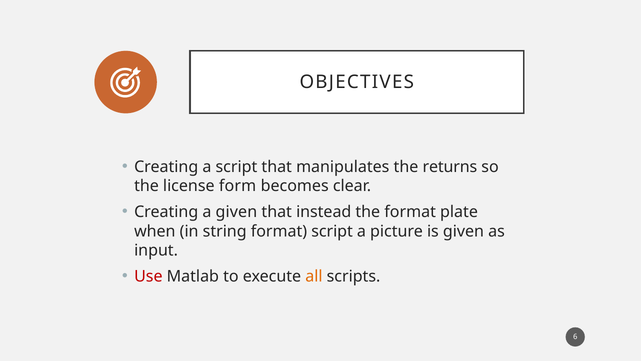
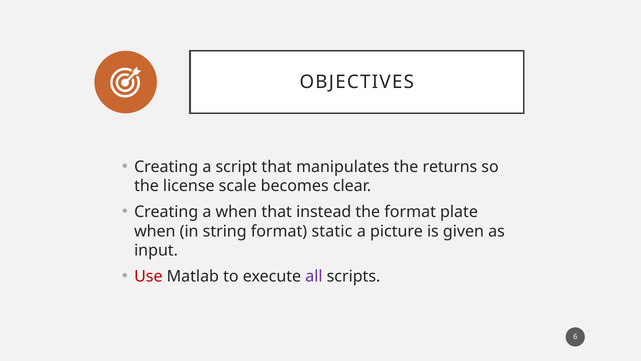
form: form -> scale
a given: given -> when
format script: script -> static
all colour: orange -> purple
